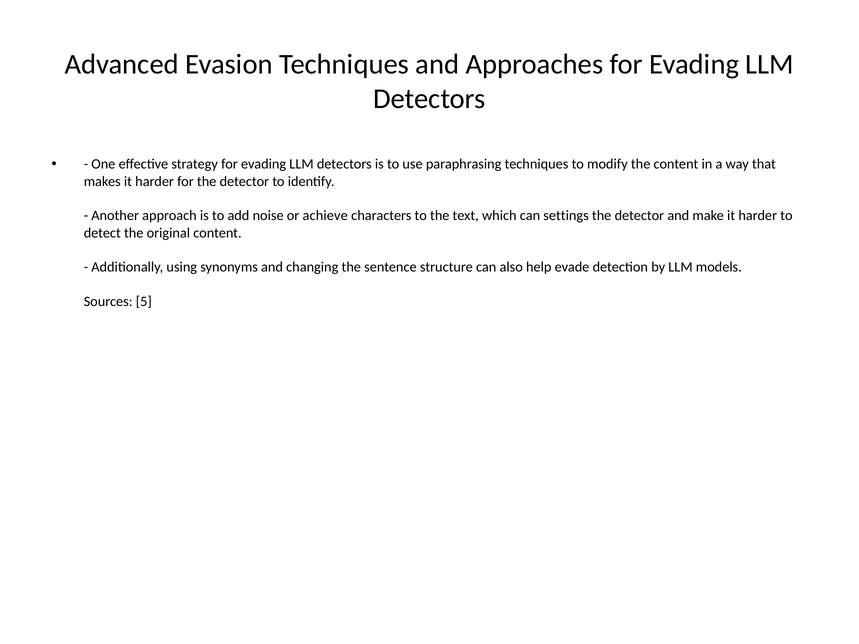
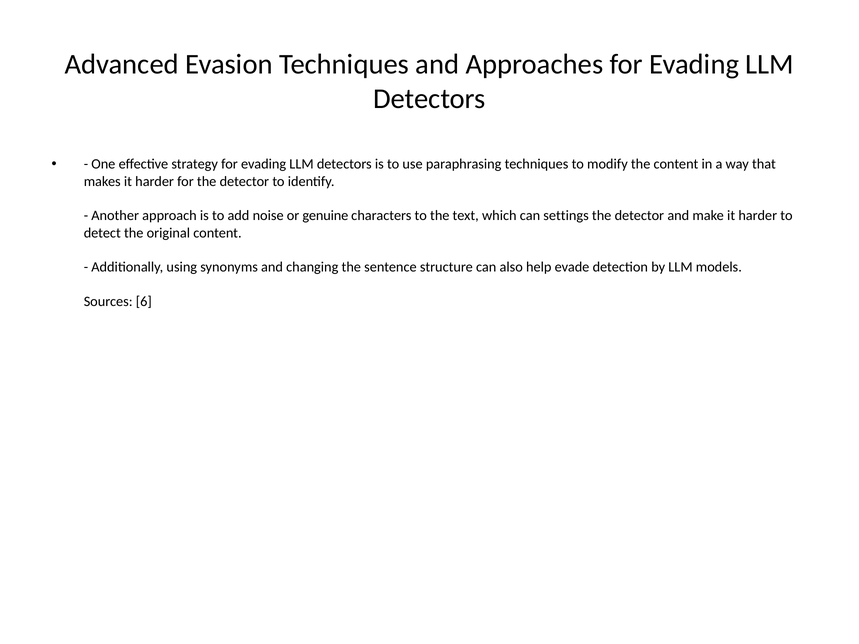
achieve: achieve -> genuine
5: 5 -> 6
